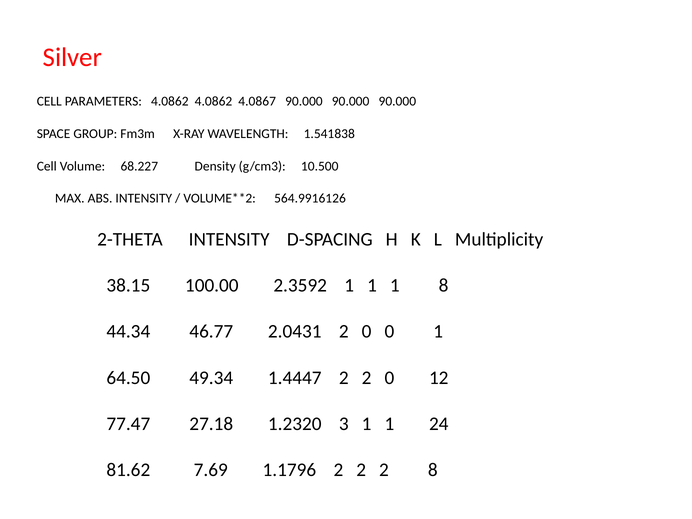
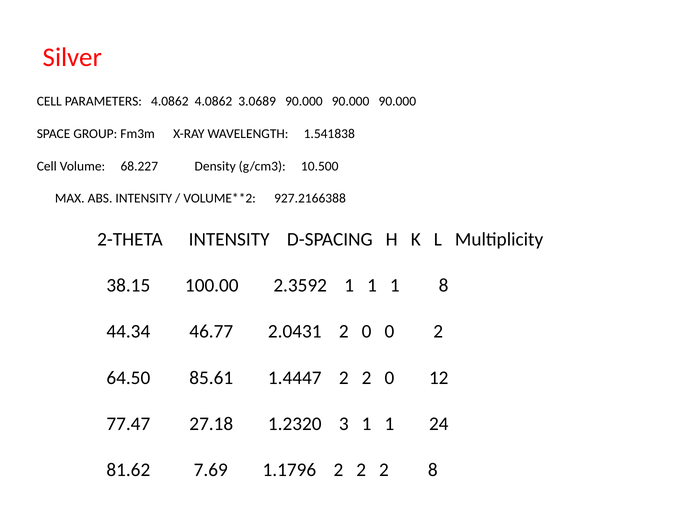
4.0867: 4.0867 -> 3.0689
564.9916126: 564.9916126 -> 927.2166388
0 1: 1 -> 2
49.34: 49.34 -> 85.61
